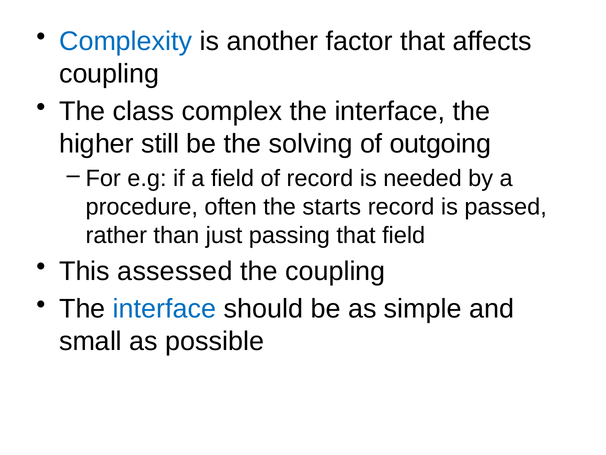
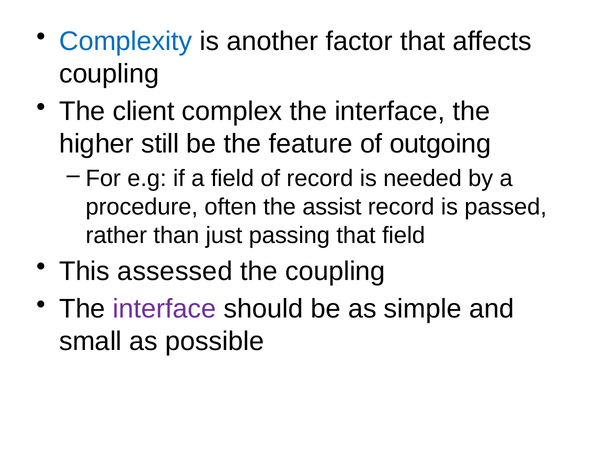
class: class -> client
solving: solving -> feature
starts: starts -> assist
interface at (165, 309) colour: blue -> purple
